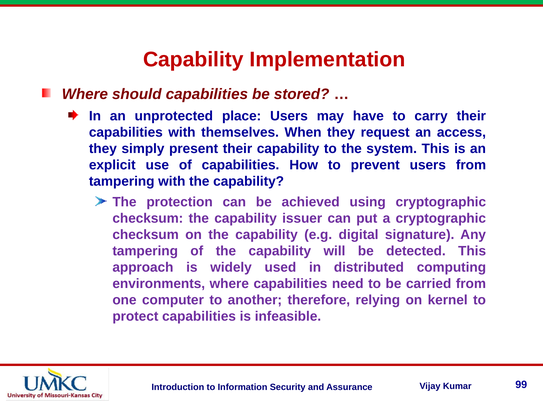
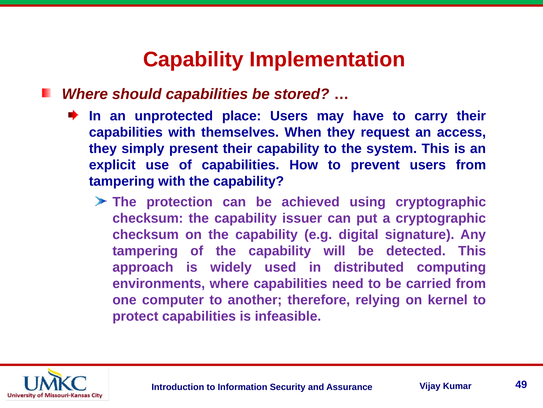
99: 99 -> 49
